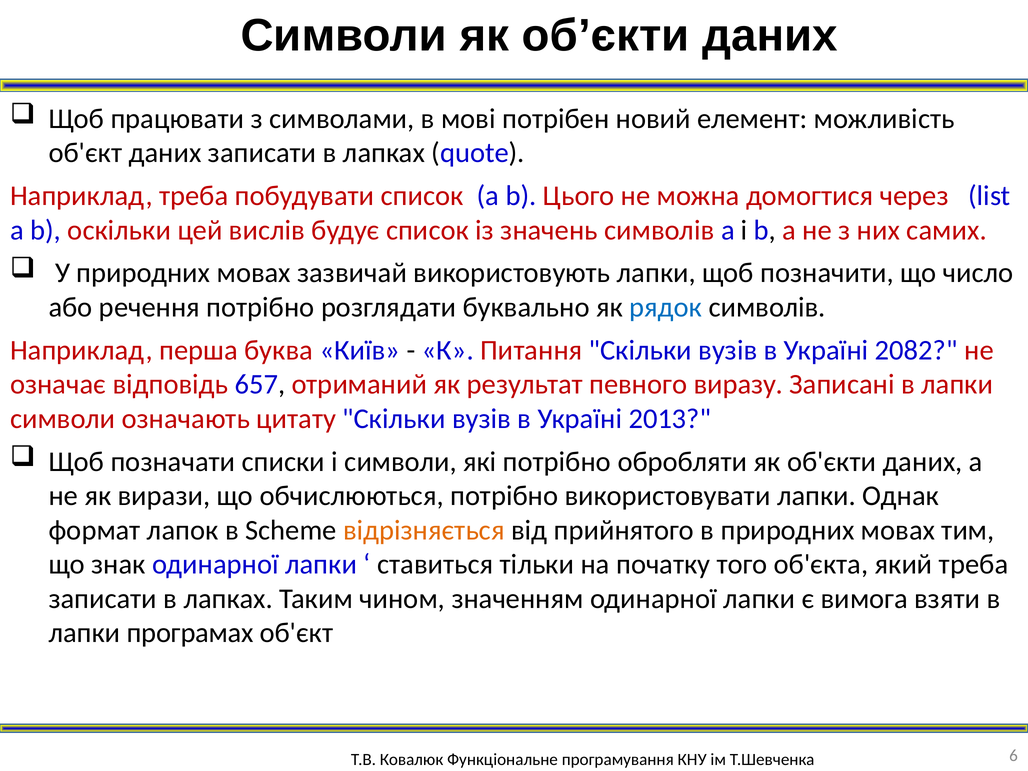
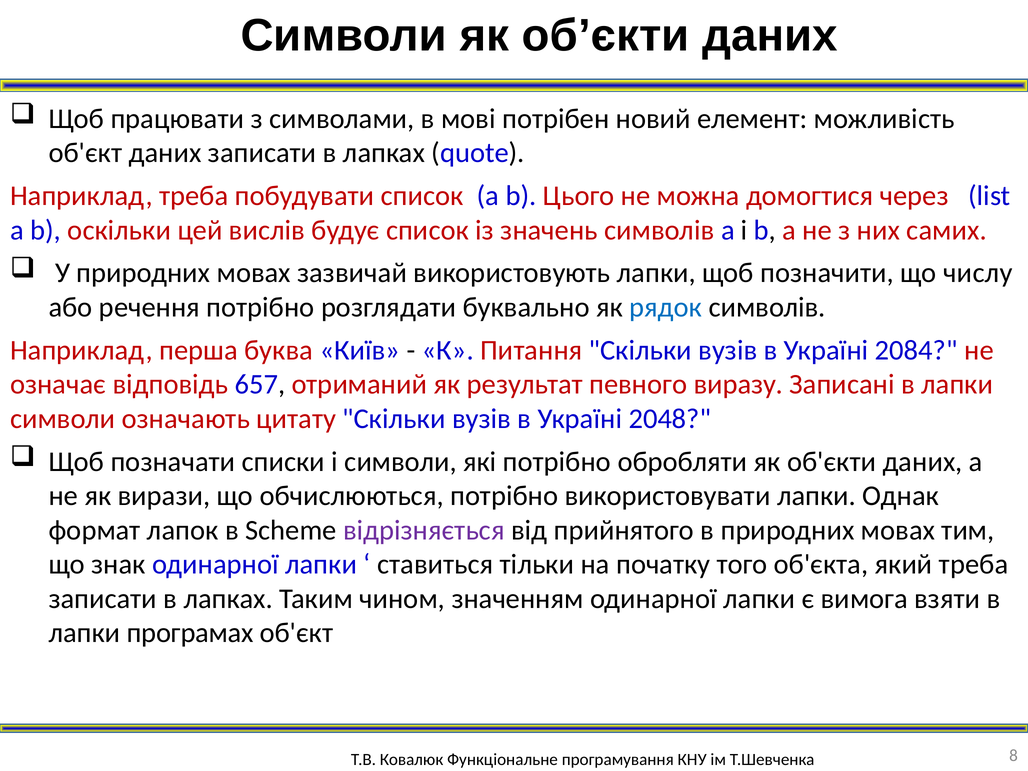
число: число -> числу
2082: 2082 -> 2084
2013: 2013 -> 2048
відрізняється colour: orange -> purple
6: 6 -> 8
